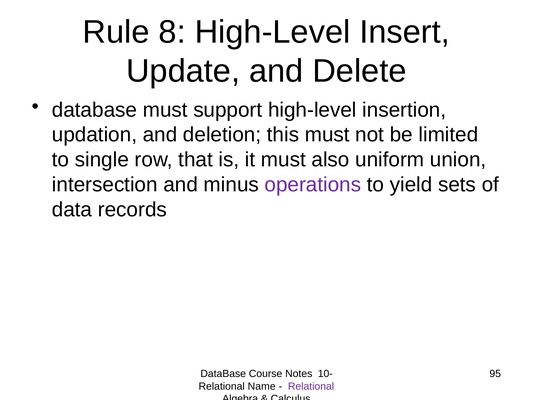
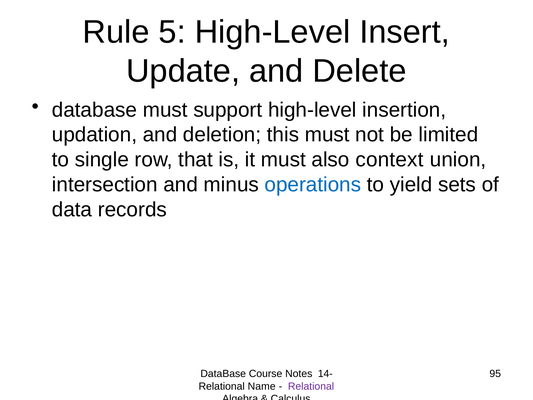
8: 8 -> 5
uniform: uniform -> context
operations colour: purple -> blue
10-: 10- -> 14-
